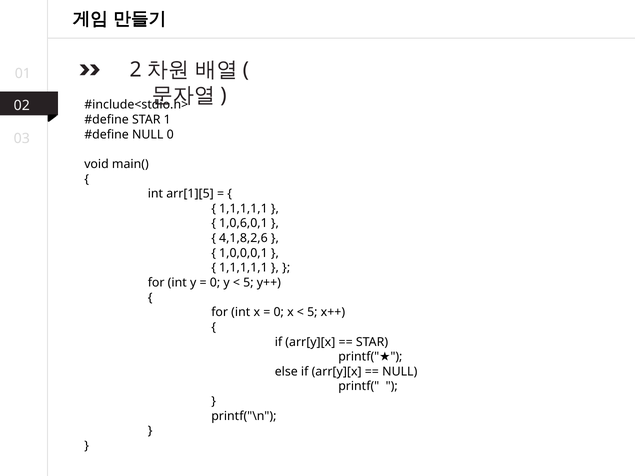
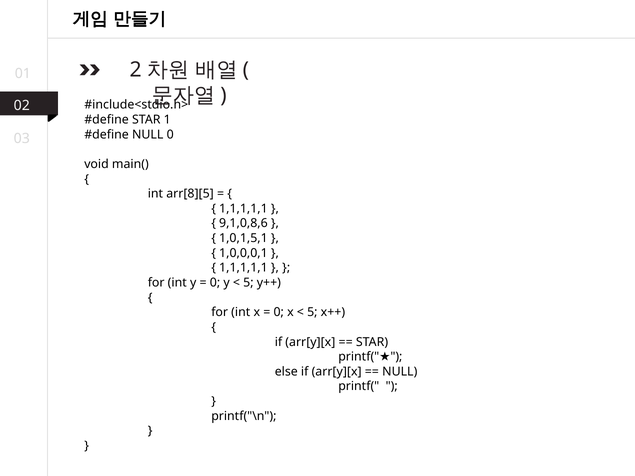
arr[1][5: arr[1][5 -> arr[8][5
1,0,6,0,1: 1,0,6,0,1 -> 9,1,0,8,6
4,1,8,2,6: 4,1,8,2,6 -> 1,0,1,5,1
